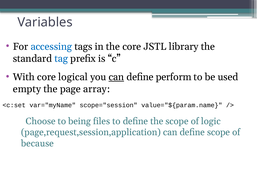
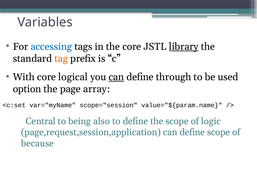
library underline: none -> present
tag colour: blue -> orange
perform: perform -> through
empty: empty -> option
Choose: Choose -> Central
files: files -> also
